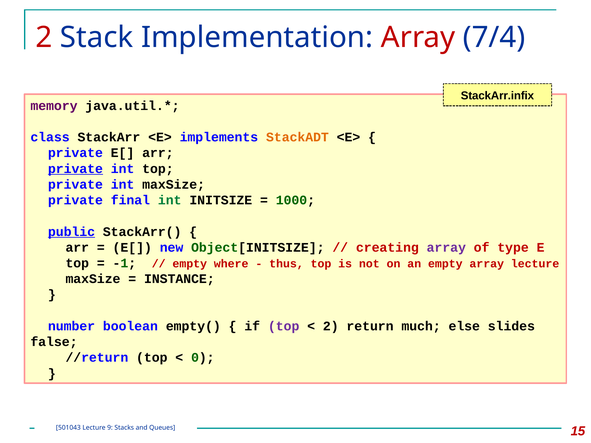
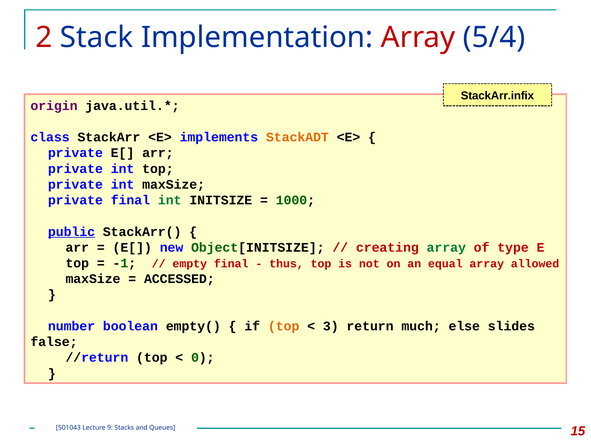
7/4: 7/4 -> 5/4
memory: memory -> origin
private at (75, 169) underline: present -> none
array at (446, 248) colour: purple -> green
empty where: where -> final
an empty: empty -> equal
array lecture: lecture -> allowed
INSTANCE: INSTANCE -> ACCESSED
top at (284, 326) colour: purple -> orange
2 at (331, 326): 2 -> 3
